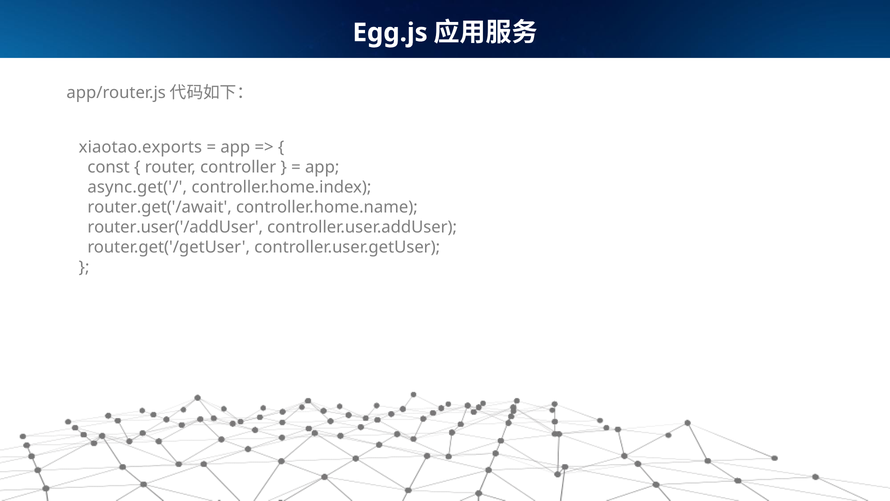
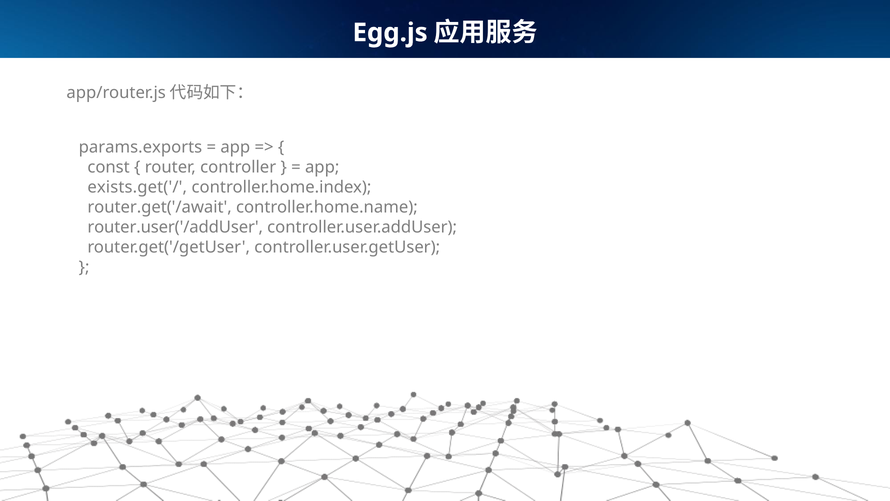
xiaotao.exports: xiaotao.exports -> params.exports
async.get('/: async.get('/ -> exists.get('/
